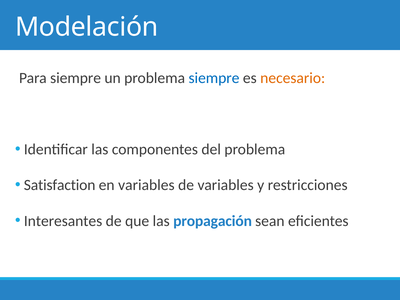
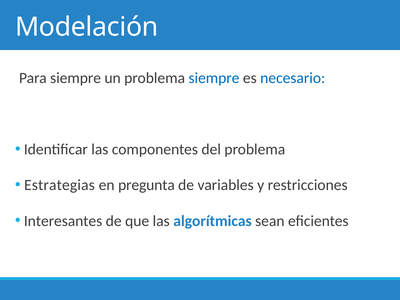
necesario colour: orange -> blue
Satisfaction: Satisfaction -> Estrategias
en variables: variables -> pregunta
propagación: propagación -> algorítmicas
